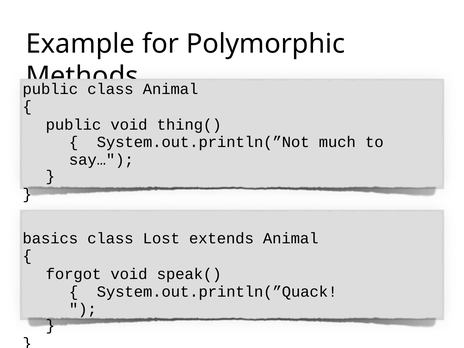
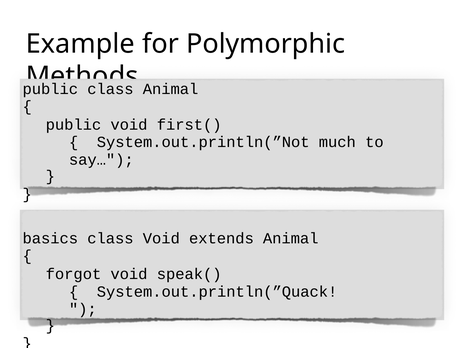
thing(: thing( -> first(
class Lost: Lost -> Void
